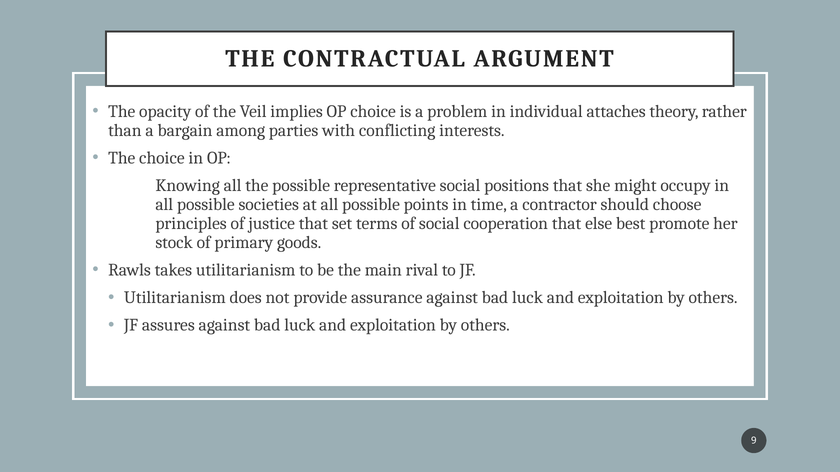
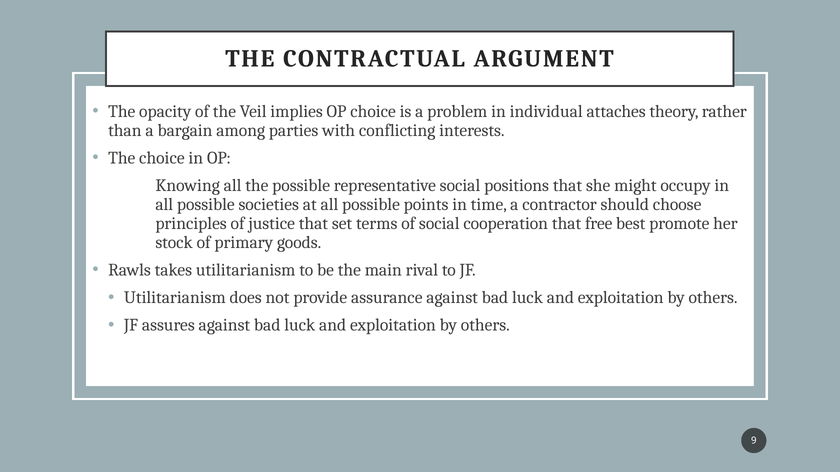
else: else -> free
